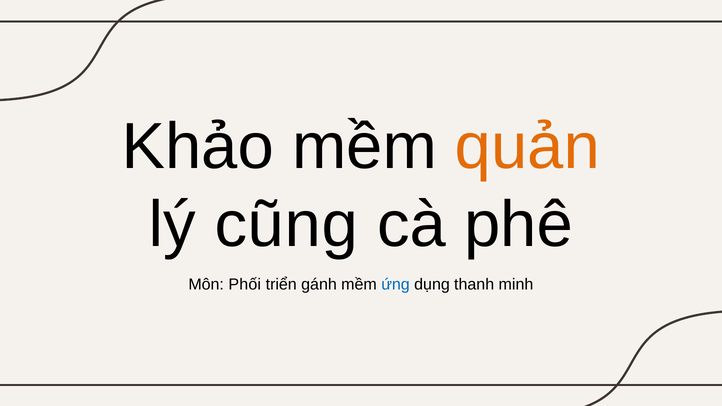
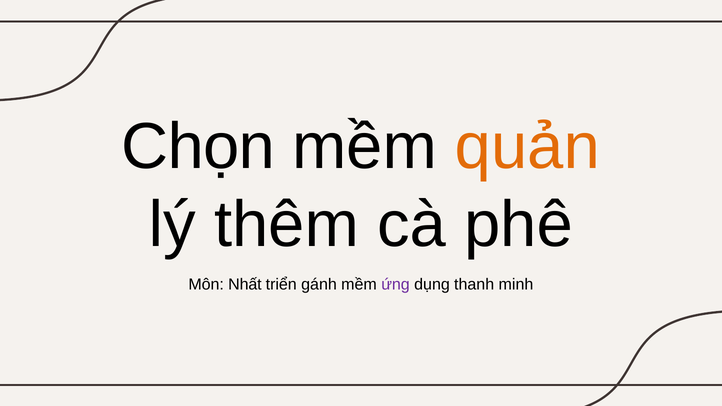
Khảo: Khảo -> Chọn
cũng: cũng -> thêm
Phối: Phối -> Nhất
ứng colour: blue -> purple
